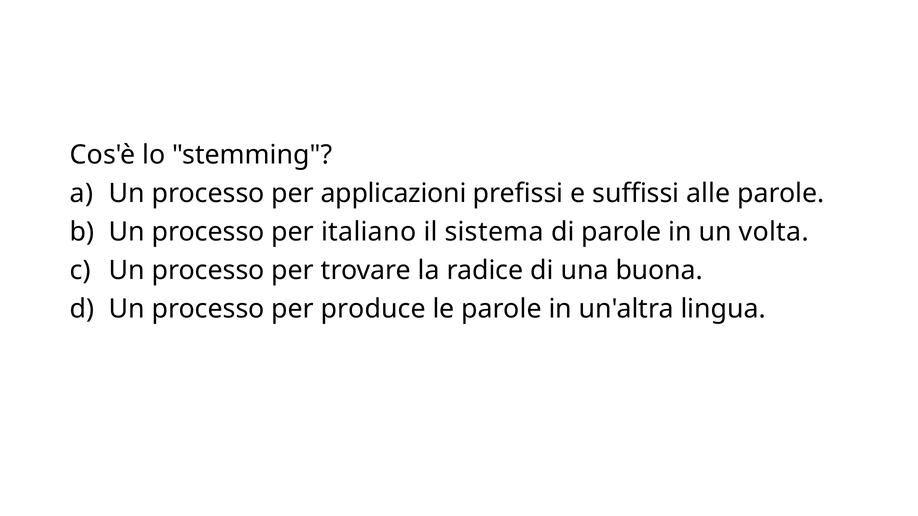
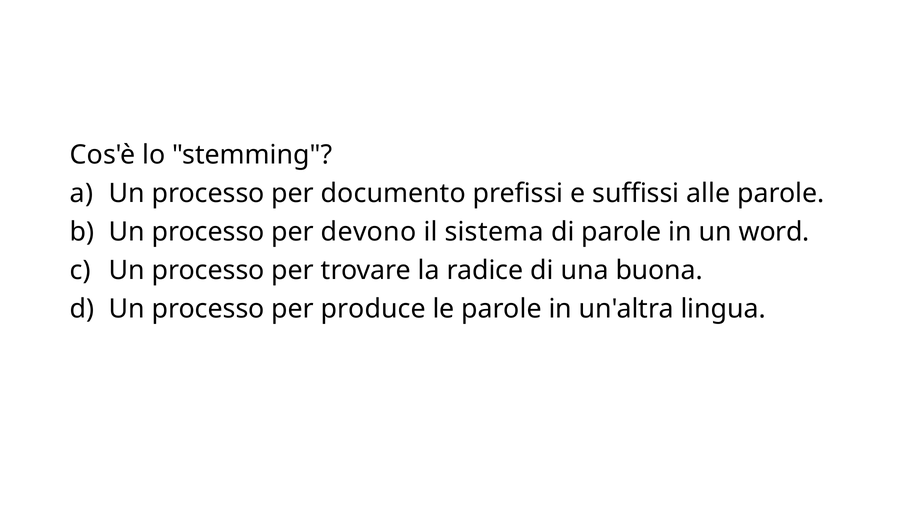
applicazioni: applicazioni -> documento
italiano: italiano -> devono
volta: volta -> word
